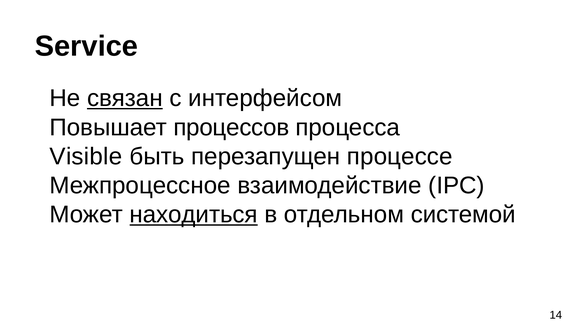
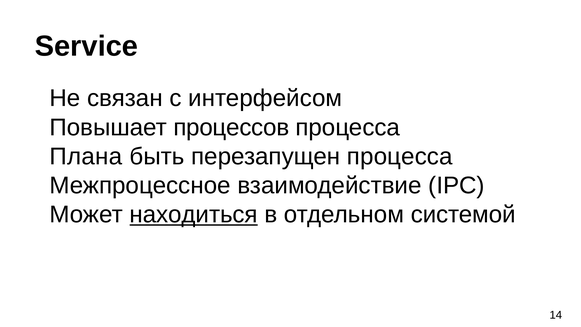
связан underline: present -> none
Visible: Visible -> Плана
перезапущен процессе: процессе -> процесса
